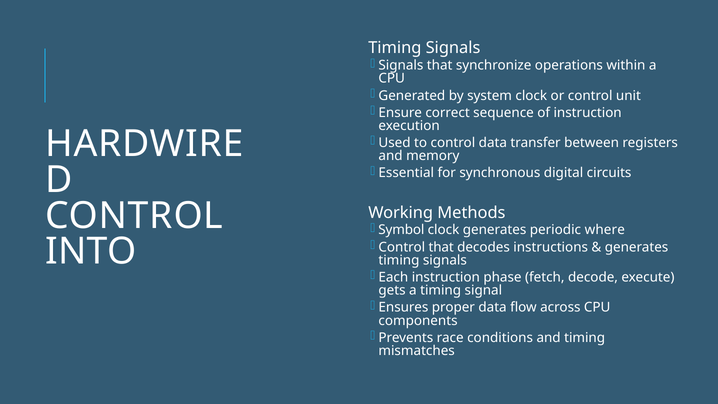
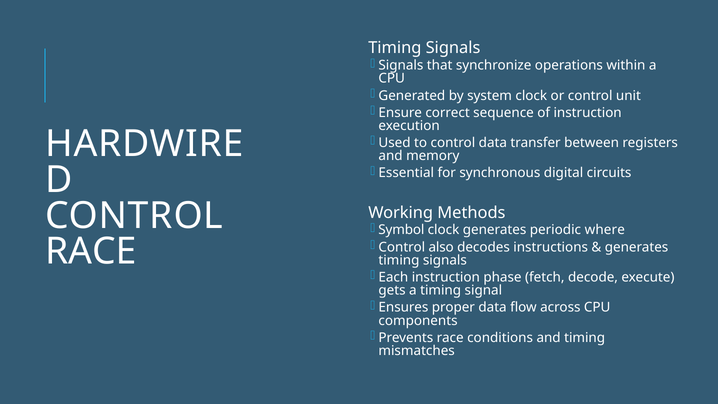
Control that: that -> also
INTO at (91, 252): INTO -> RACE
